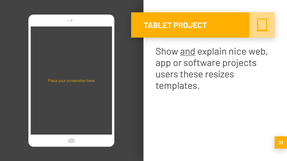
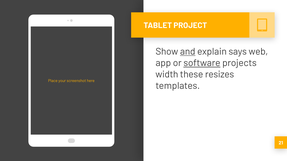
nice: nice -> says
software underline: none -> present
users: users -> width
